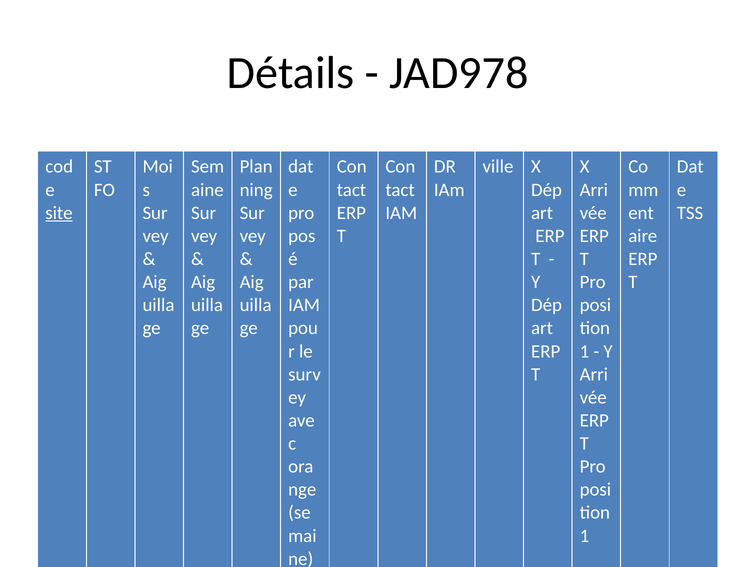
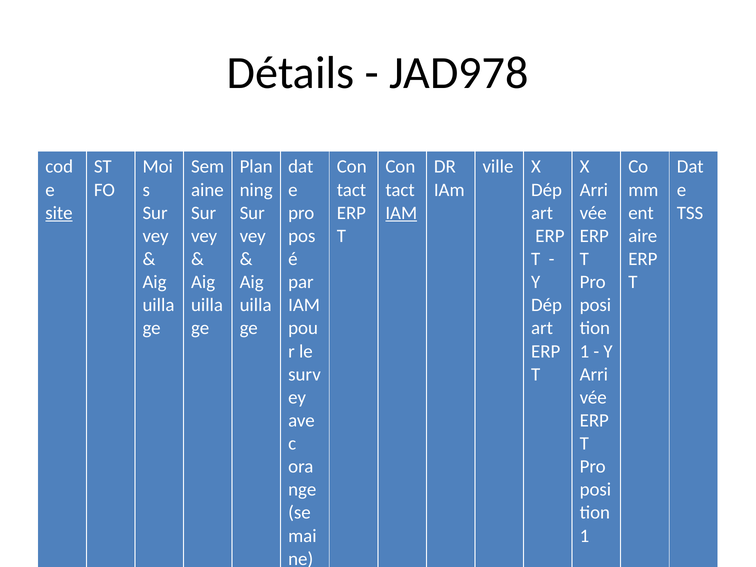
IAM at (401, 213) underline: none -> present
